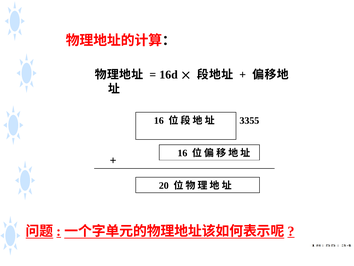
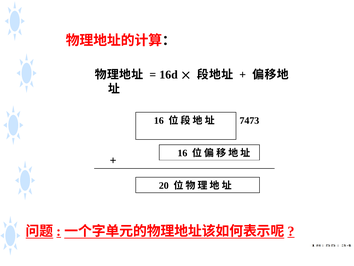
3355: 3355 -> 7473
